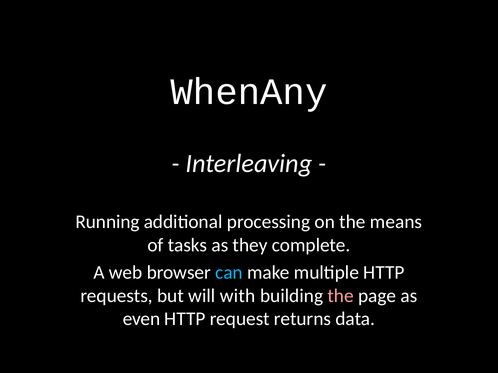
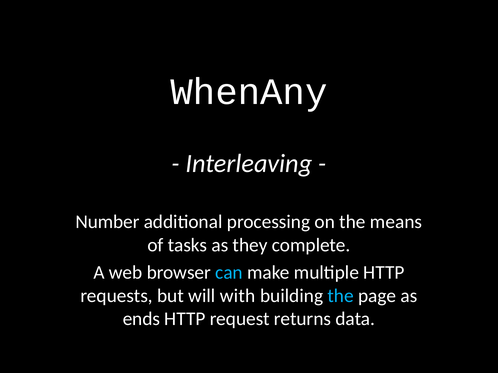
Running: Running -> Number
the at (341, 296) colour: pink -> light blue
even: even -> ends
